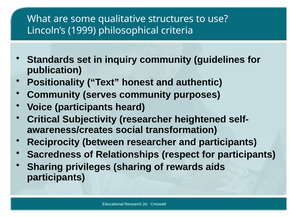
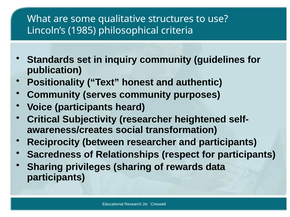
1999: 1999 -> 1985
aids: aids -> data
